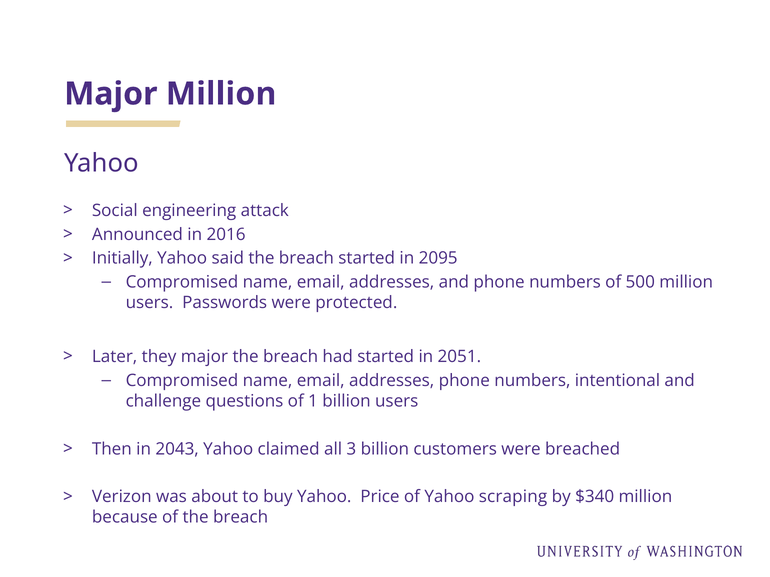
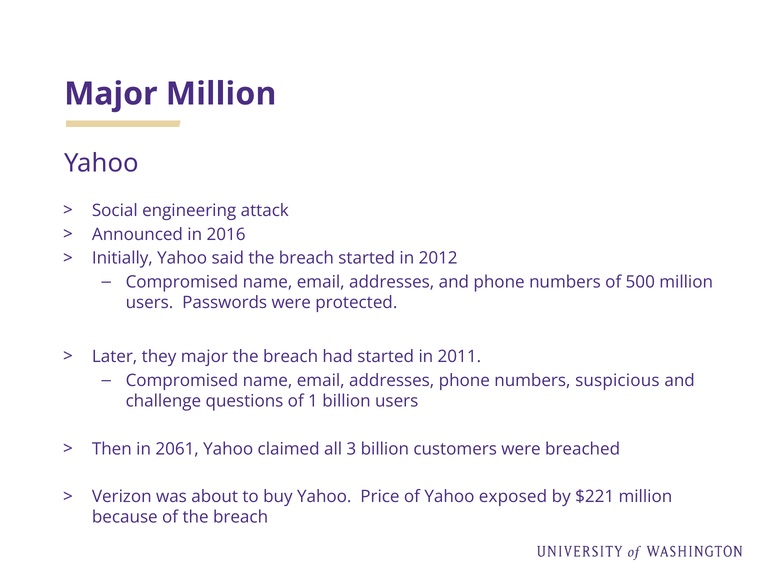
2095: 2095 -> 2012
2051: 2051 -> 2011
intentional: intentional -> suspicious
2043: 2043 -> 2061
scraping: scraping -> exposed
$340: $340 -> $221
